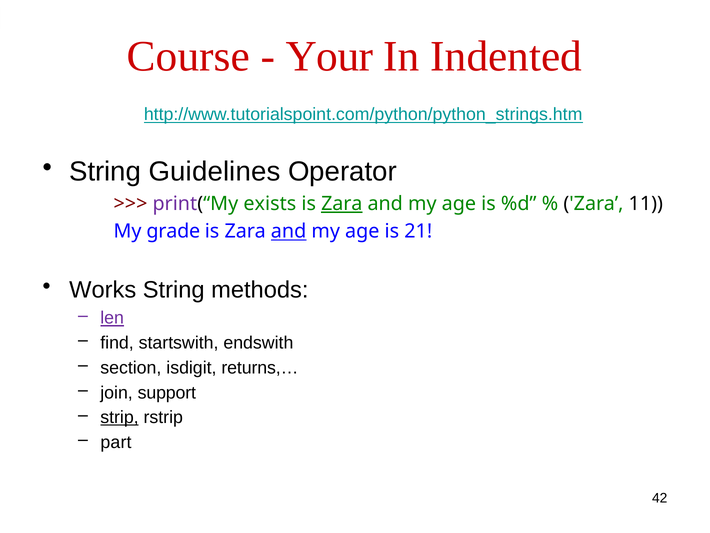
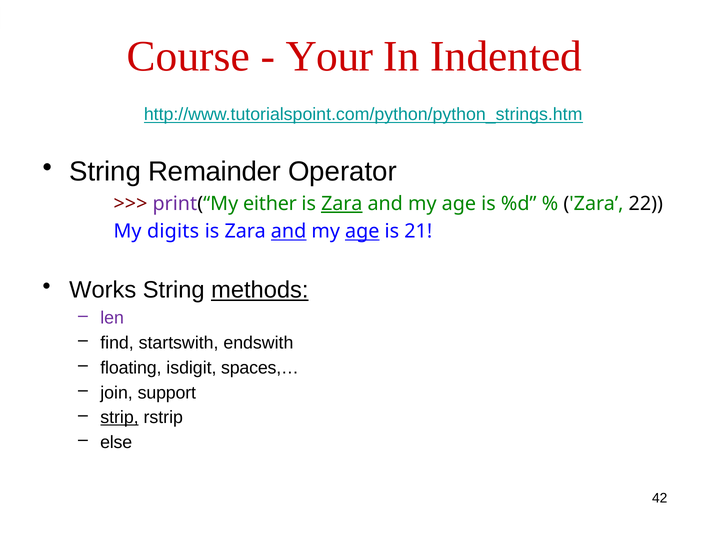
Guidelines: Guidelines -> Remainder
exists: exists -> either
11: 11 -> 22
grade: grade -> digits
age at (362, 231) underline: none -> present
methods underline: none -> present
len underline: present -> none
section: section -> floating
returns,…: returns,… -> spaces,…
part: part -> else
